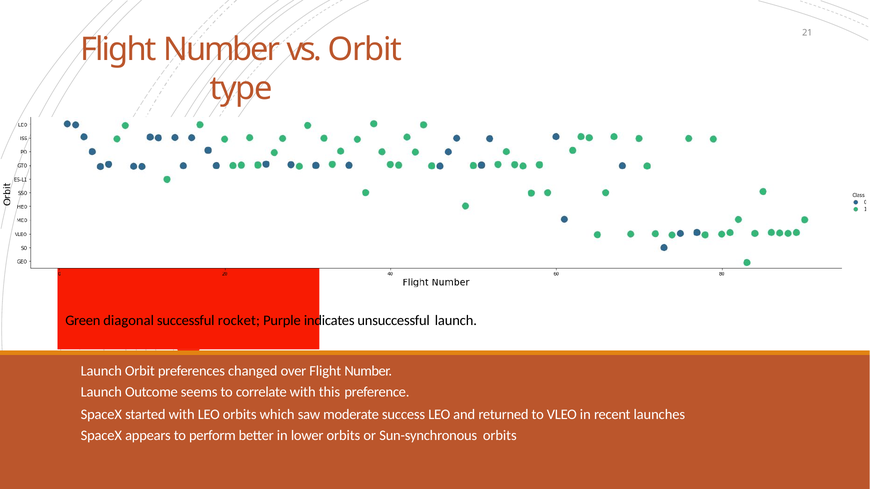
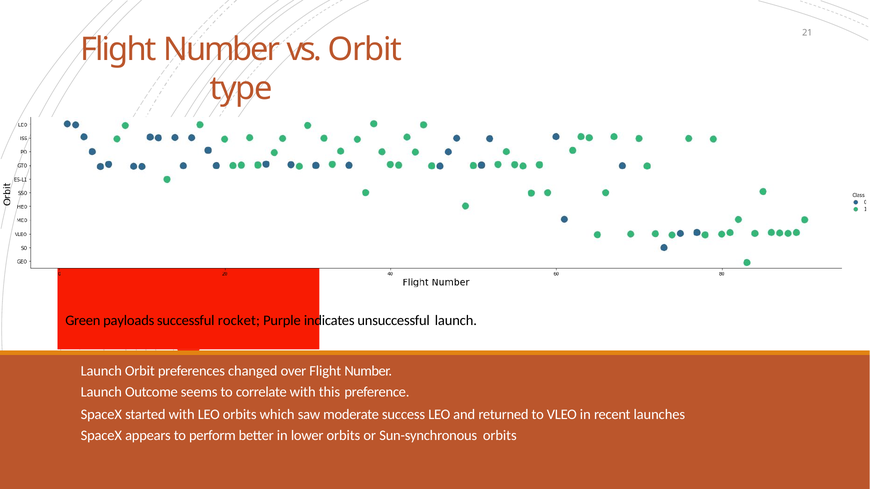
diagonal: diagonal -> payloads
